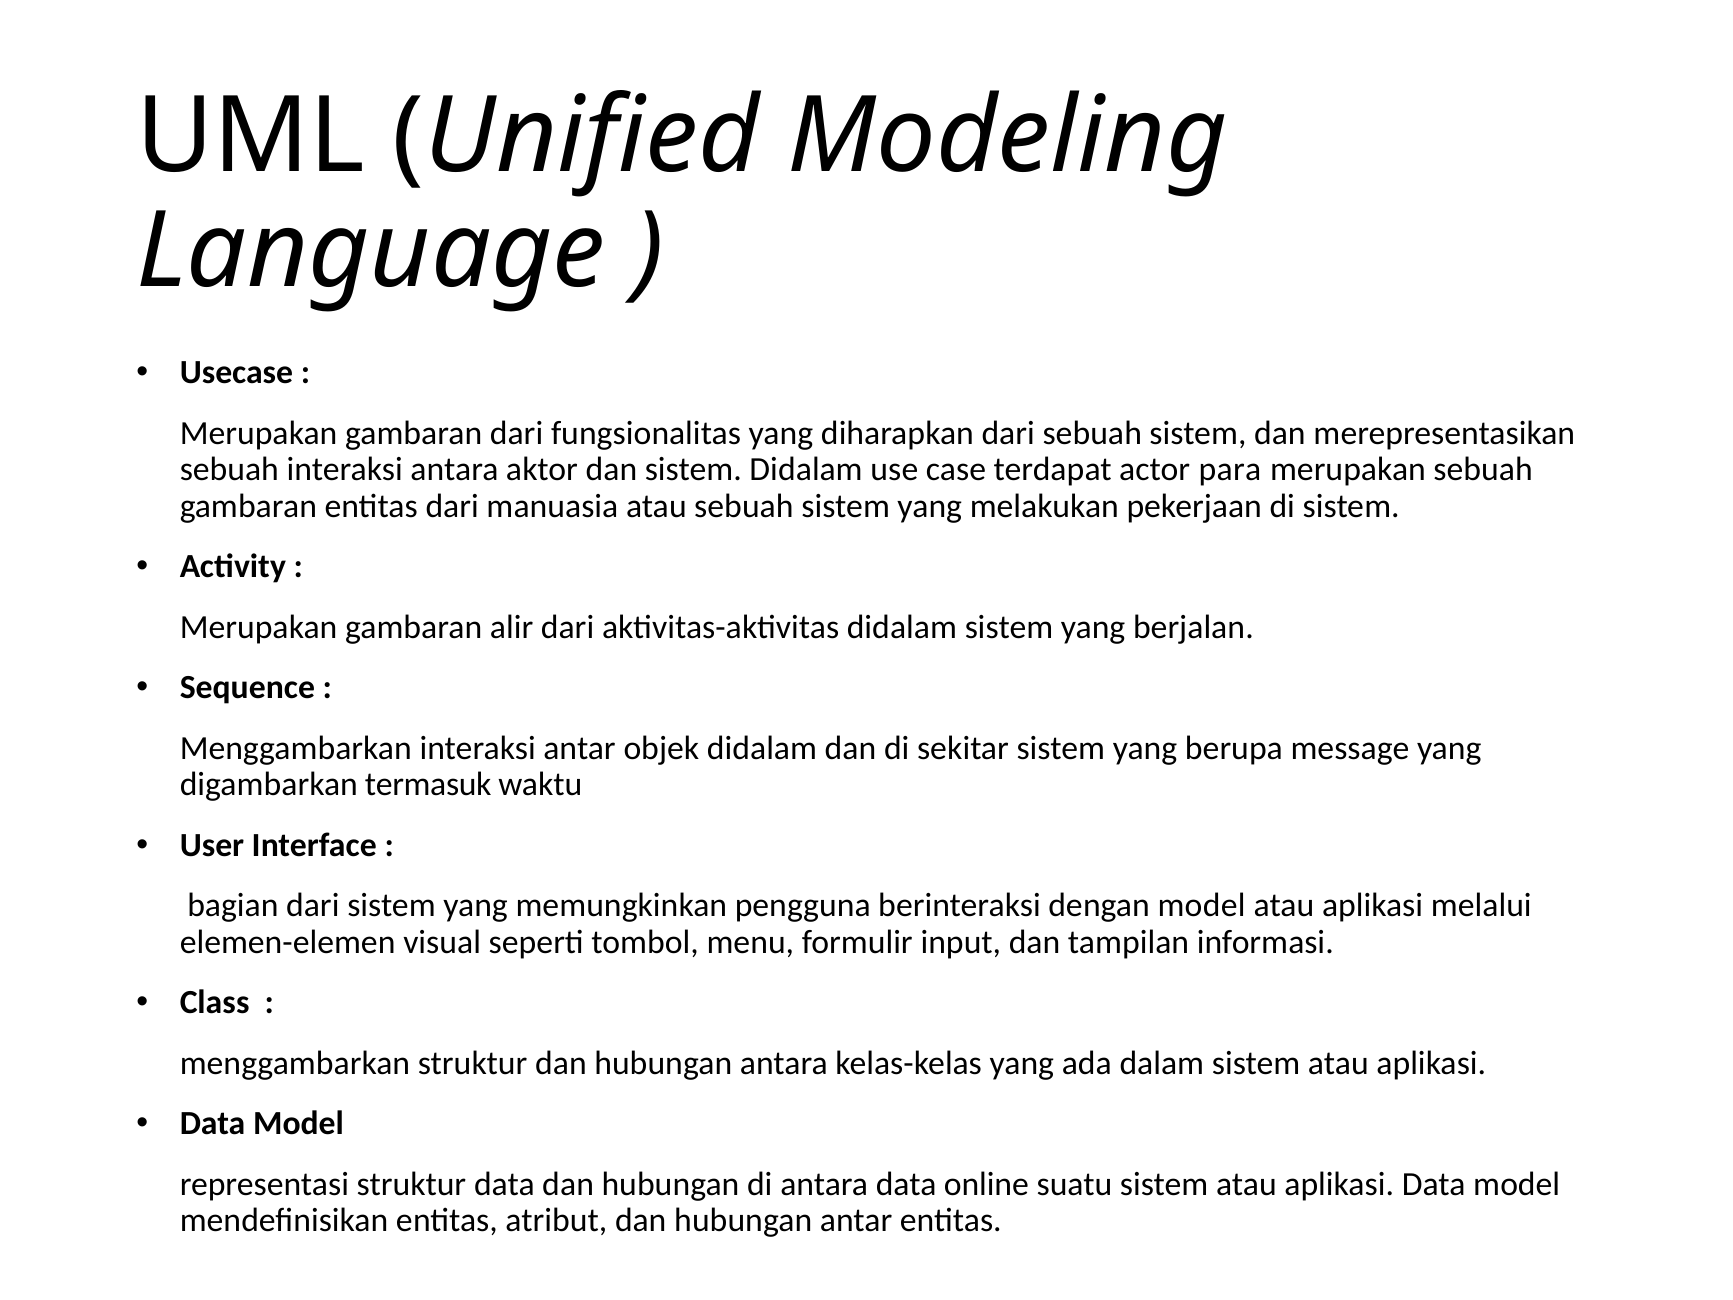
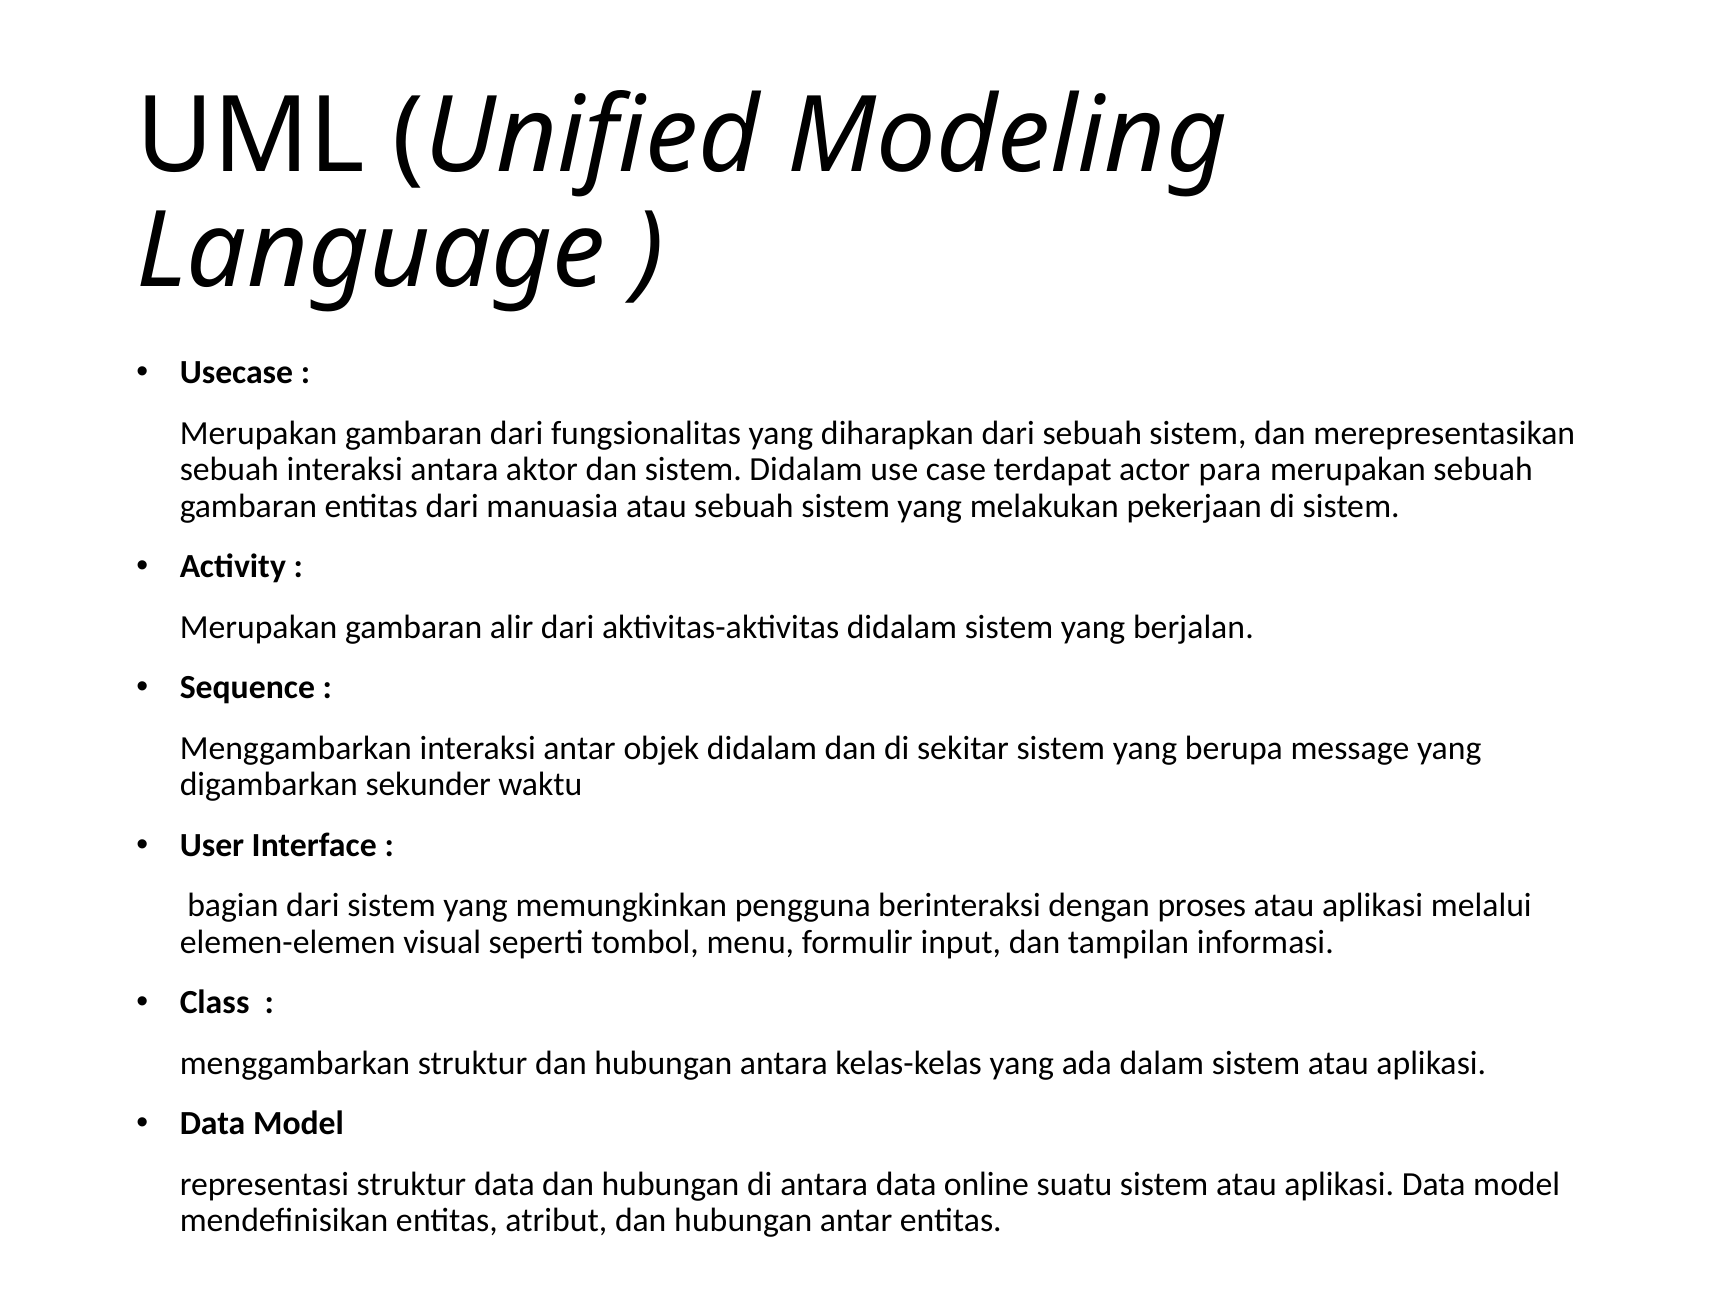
termasuk: termasuk -> sekunder
dengan model: model -> proses
